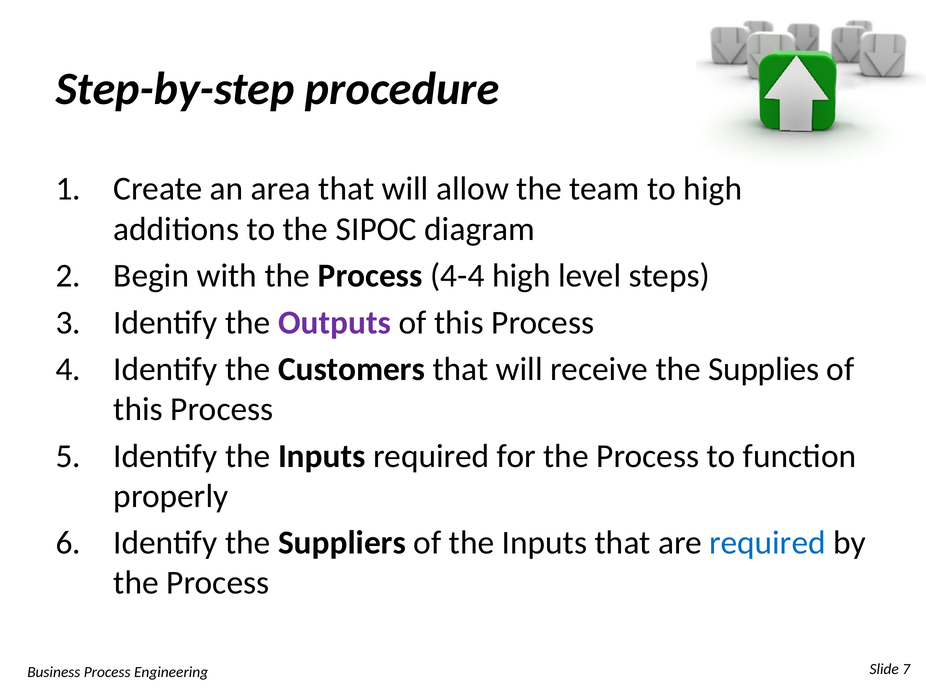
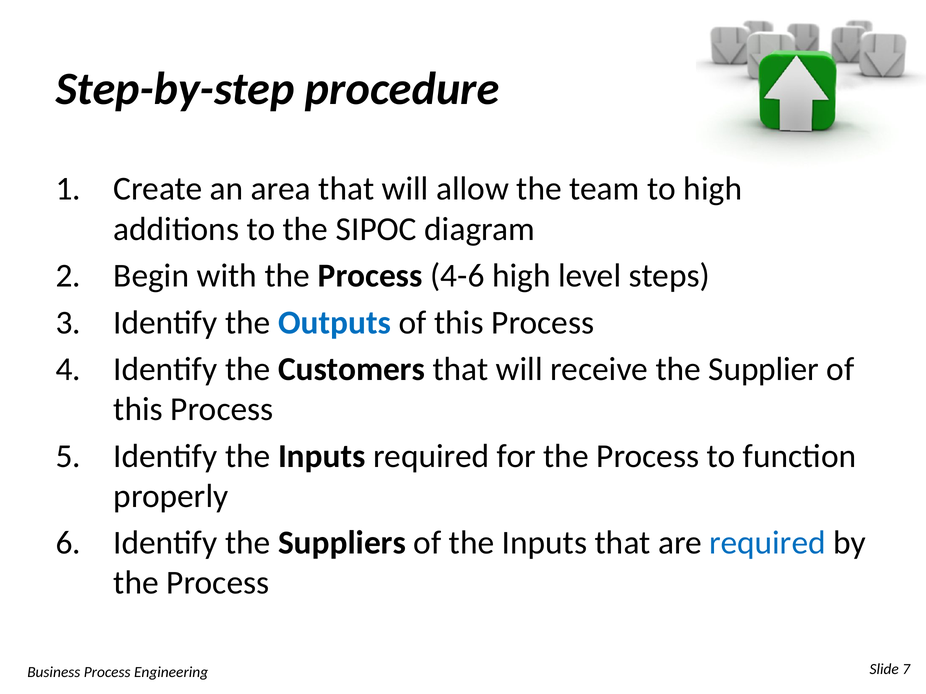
4-4: 4-4 -> 4-6
Outputs colour: purple -> blue
Supplies: Supplies -> Supplier
